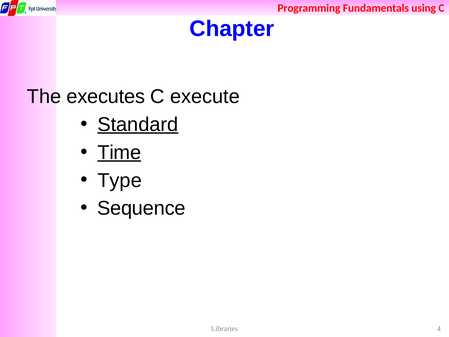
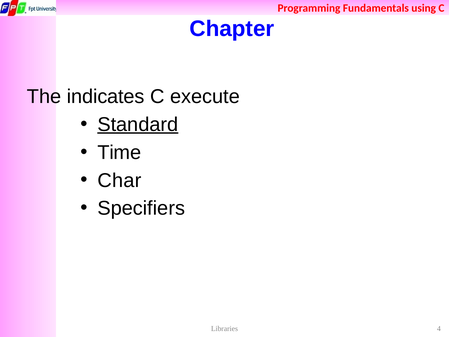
executes: executes -> indicates
Time underline: present -> none
Type: Type -> Char
Sequence: Sequence -> Specifiers
